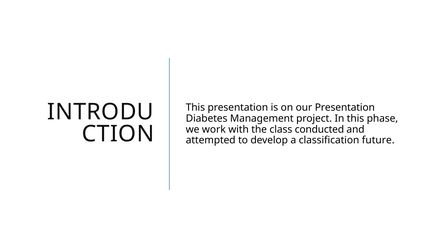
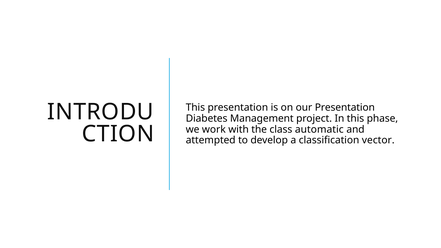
conducted: conducted -> automatic
future: future -> vector
